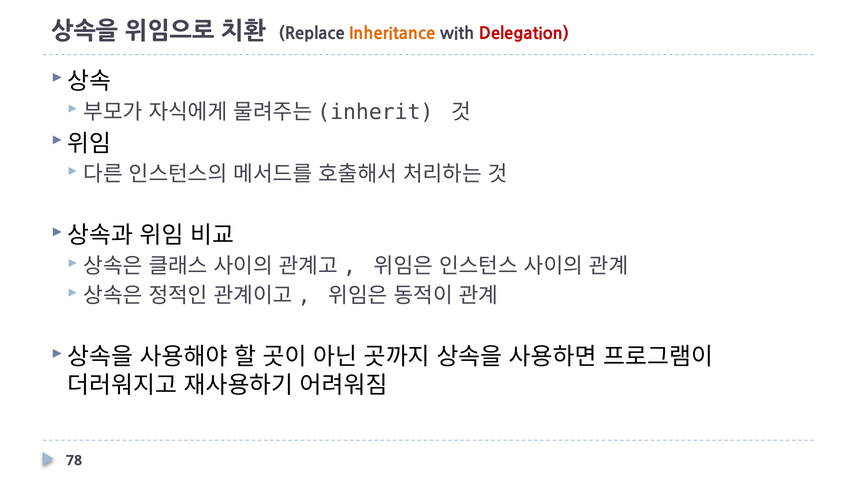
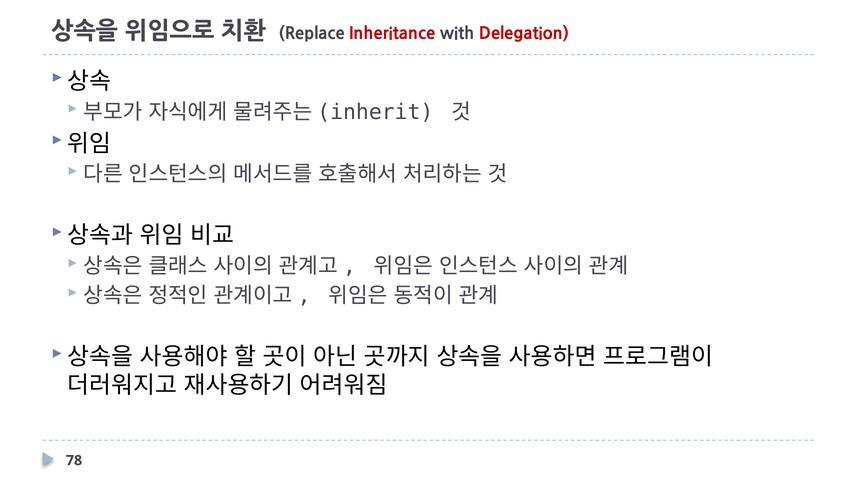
Inheritance colour: orange -> red
